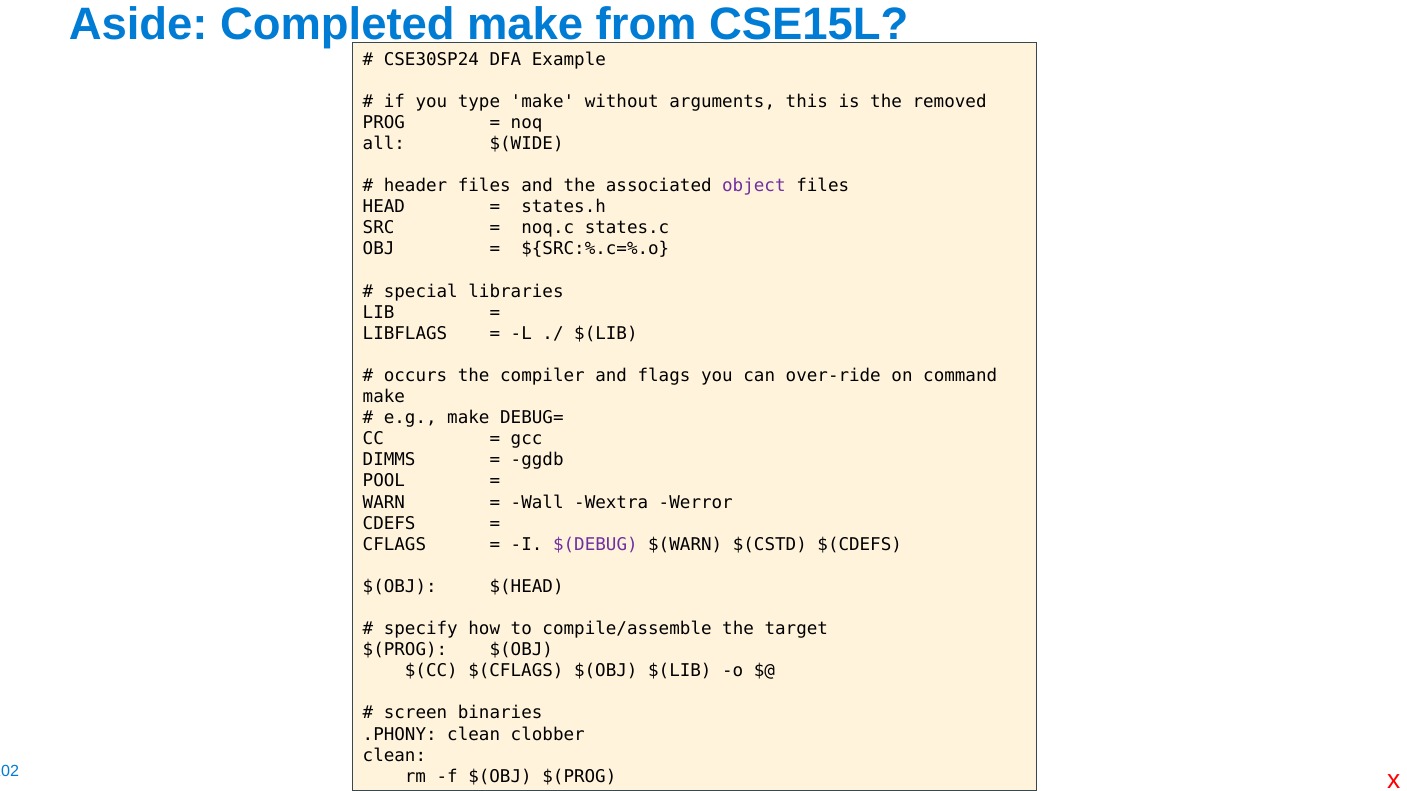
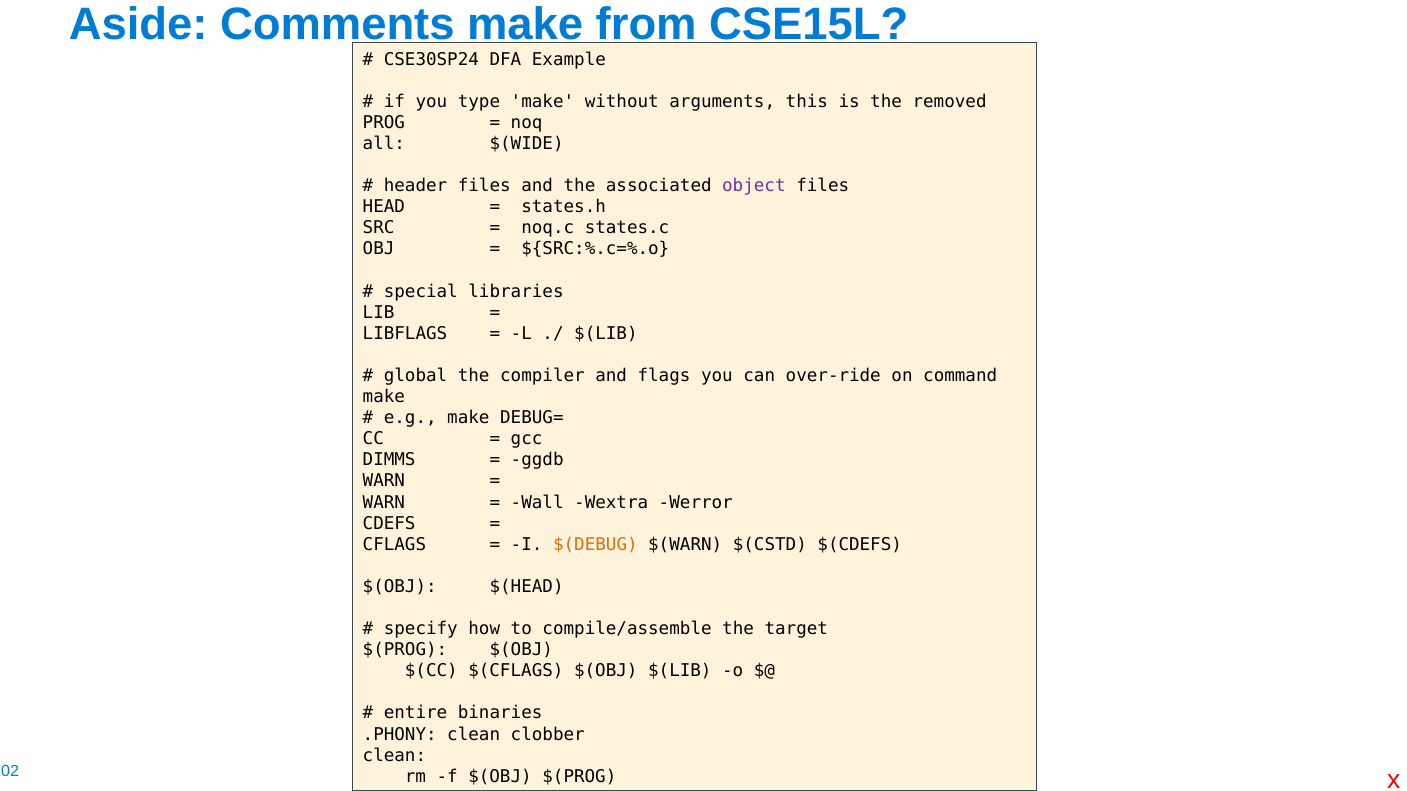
Completed: Completed -> Comments
occurs: occurs -> global
POOL at (384, 481): POOL -> WARN
$(DEBUG colour: purple -> orange
screen: screen -> entire
